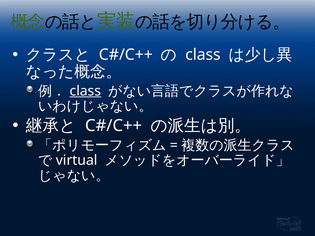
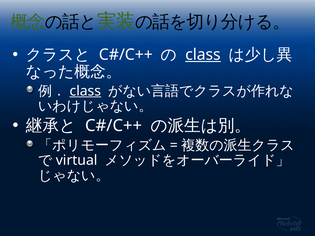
class at (203, 55) underline: none -> present
